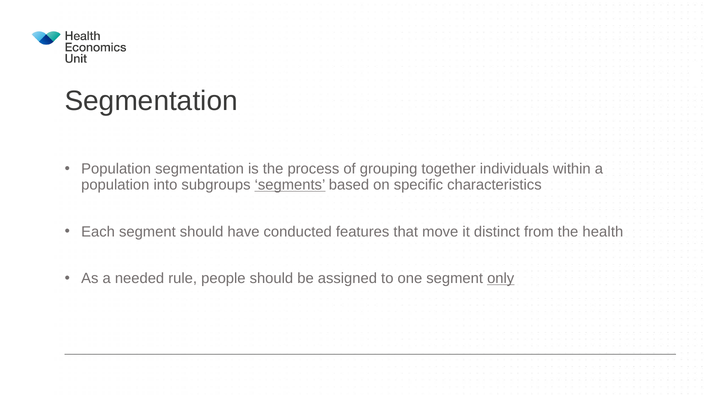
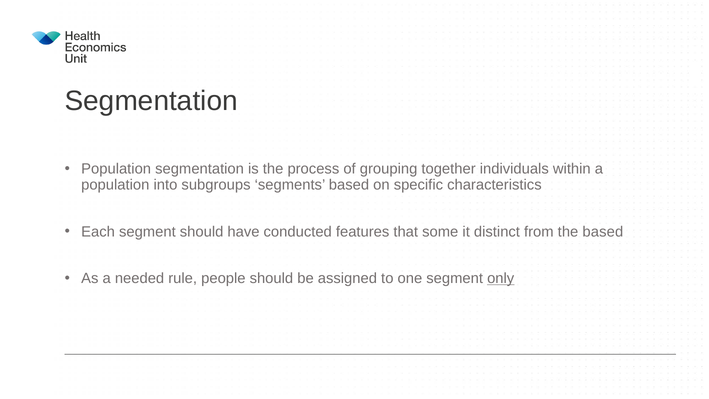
segments underline: present -> none
move: move -> some
the health: health -> based
